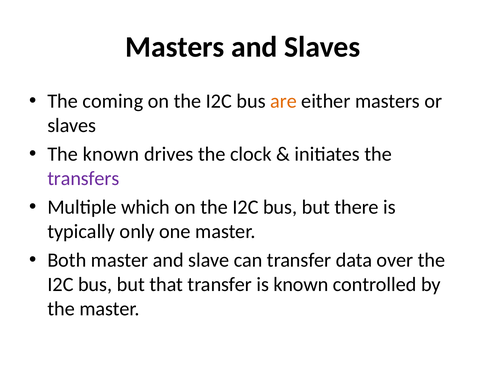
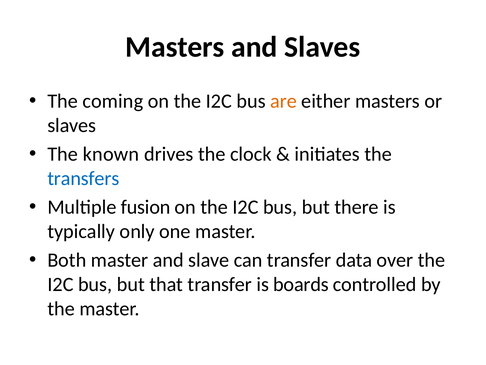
transfers colour: purple -> blue
which: which -> fusion
is known: known -> boards
